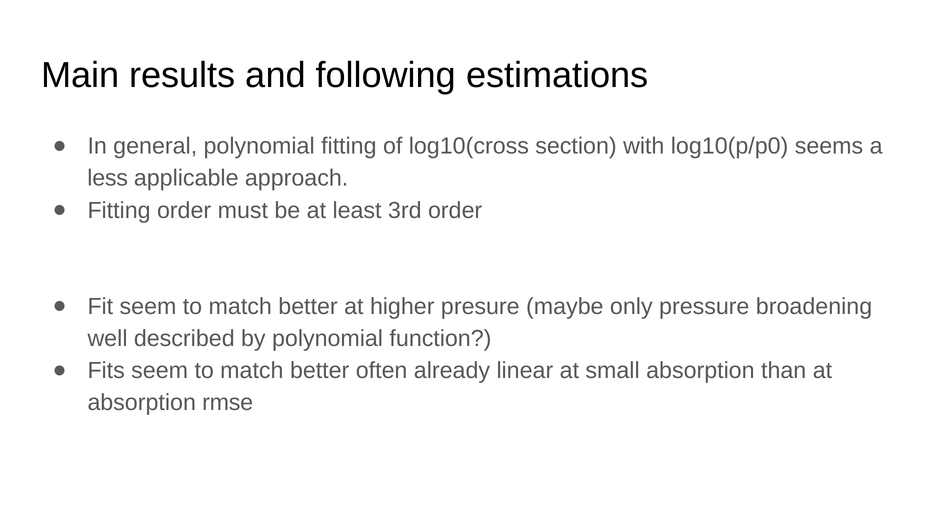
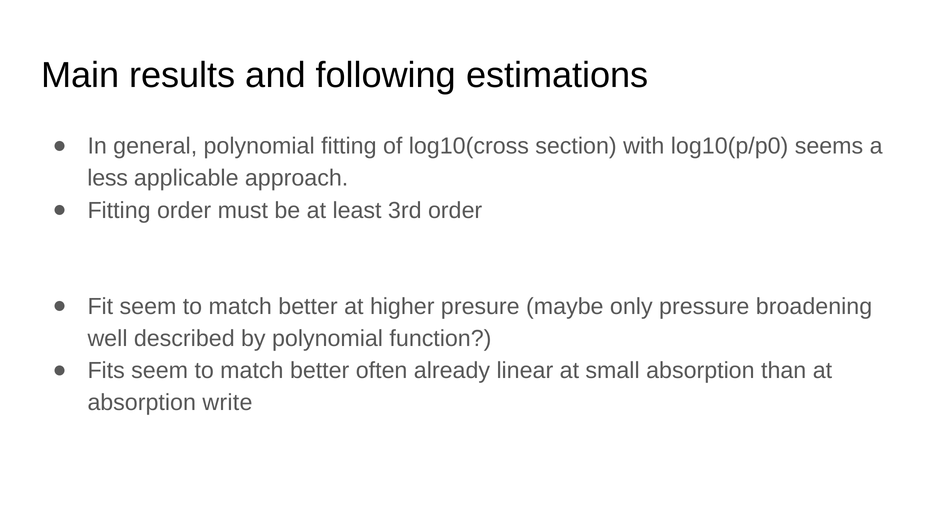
rmse: rmse -> write
